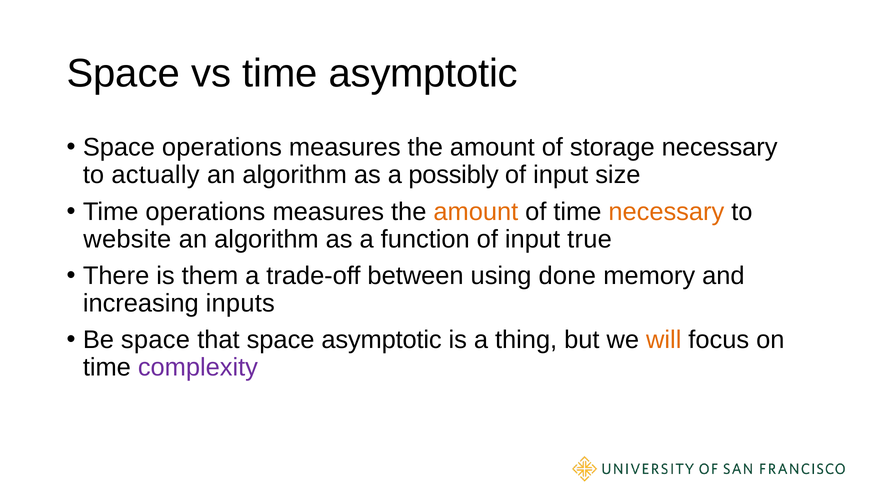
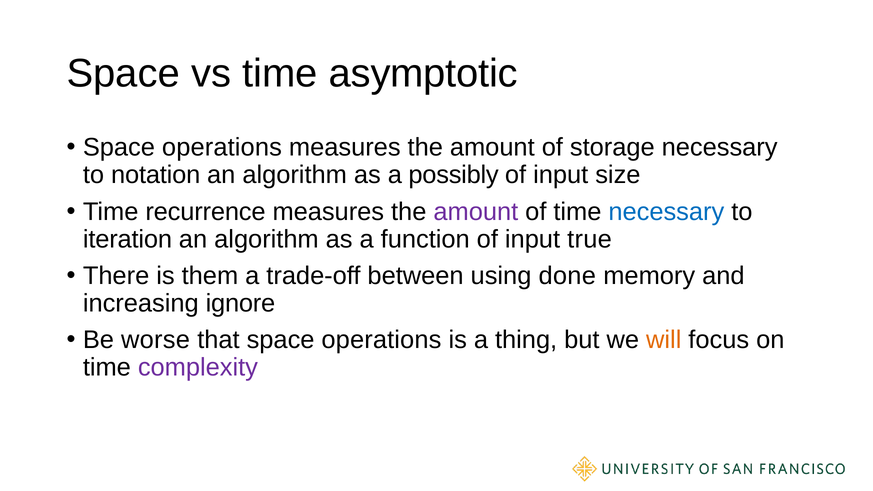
actually: actually -> notation
Time operations: operations -> recurrence
amount at (476, 212) colour: orange -> purple
necessary at (666, 212) colour: orange -> blue
website: website -> iteration
inputs: inputs -> ignore
Be space: space -> worse
that space asymptotic: asymptotic -> operations
